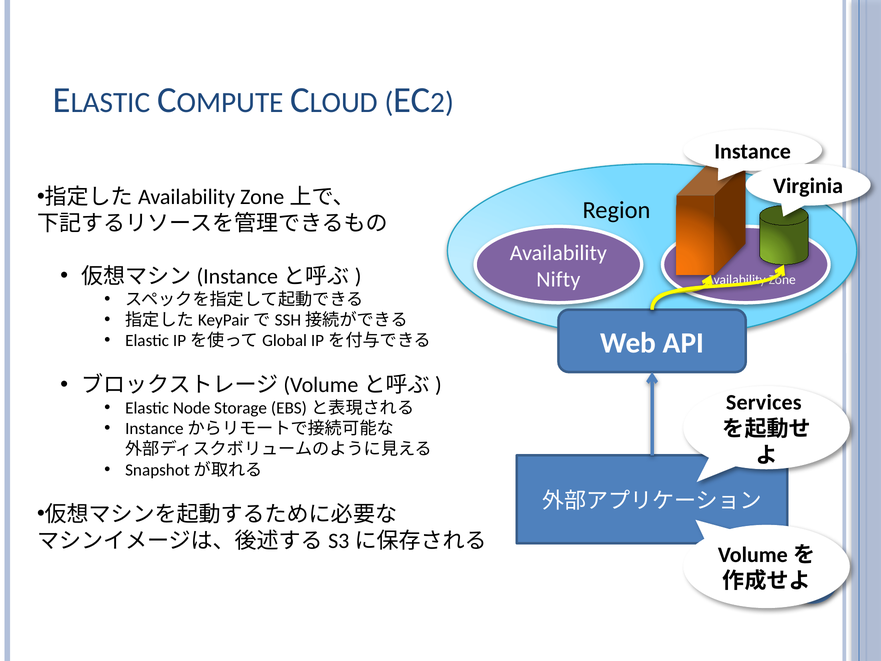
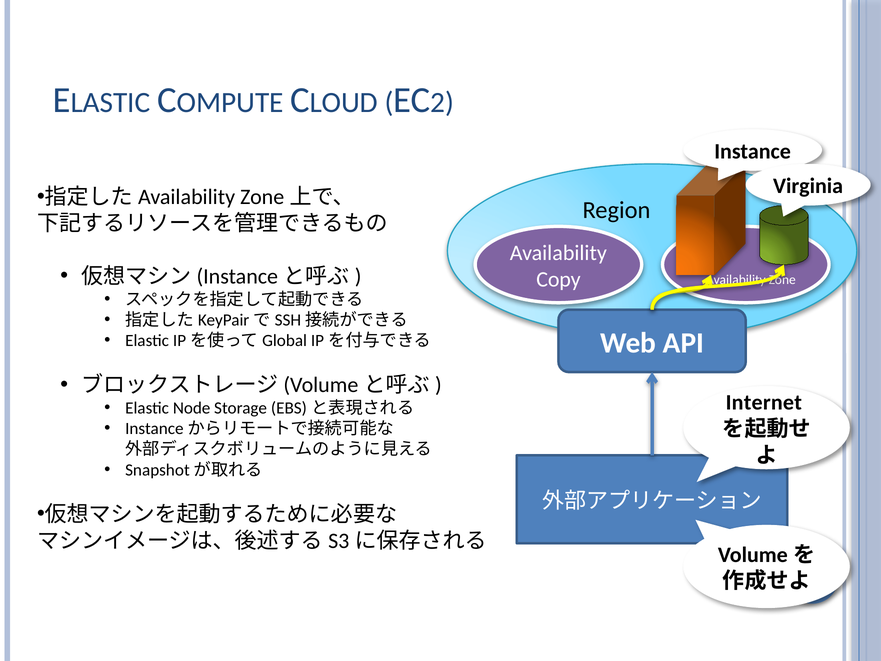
Nifty: Nifty -> Copy
Services: Services -> Internet
